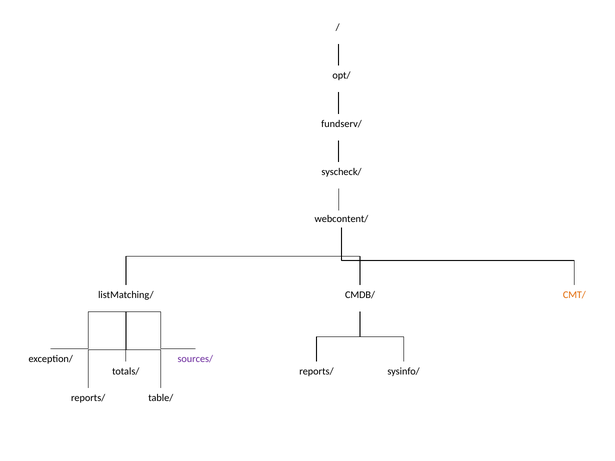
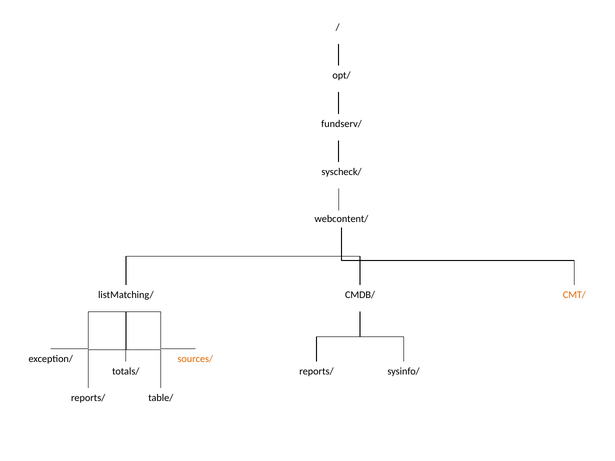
sources/ colour: purple -> orange
